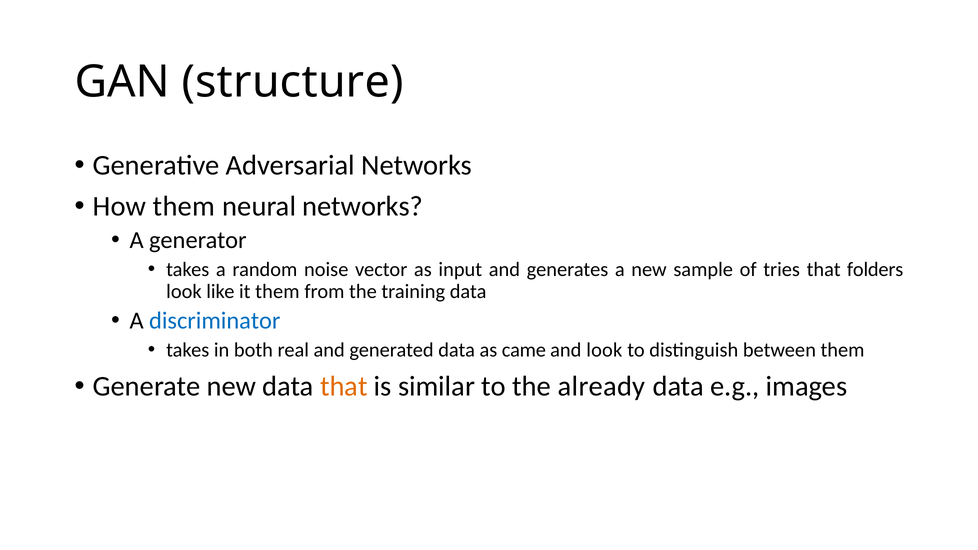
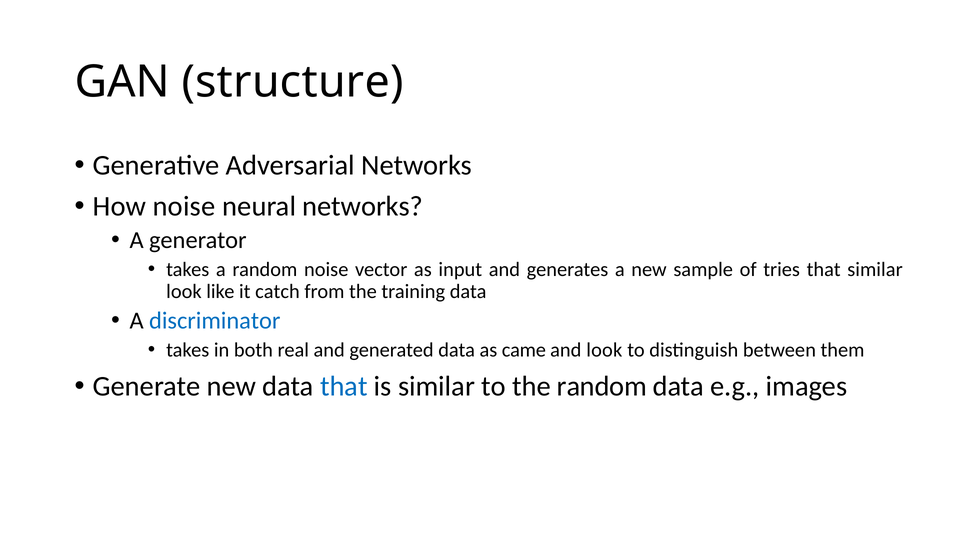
How them: them -> noise
that folders: folders -> similar
it them: them -> catch
that at (344, 386) colour: orange -> blue
the already: already -> random
